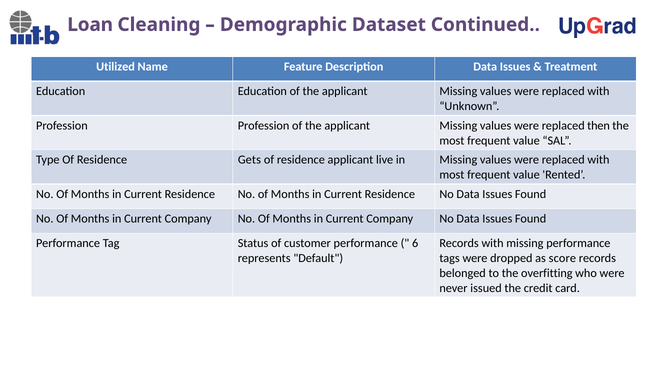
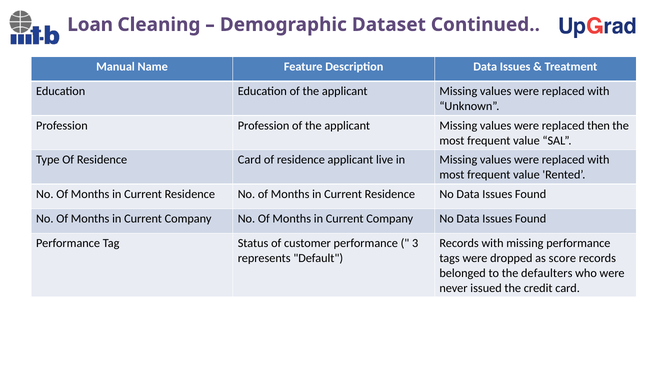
Utilized: Utilized -> Manual
Residence Gets: Gets -> Card
6: 6 -> 3
overfitting: overfitting -> defaulters
